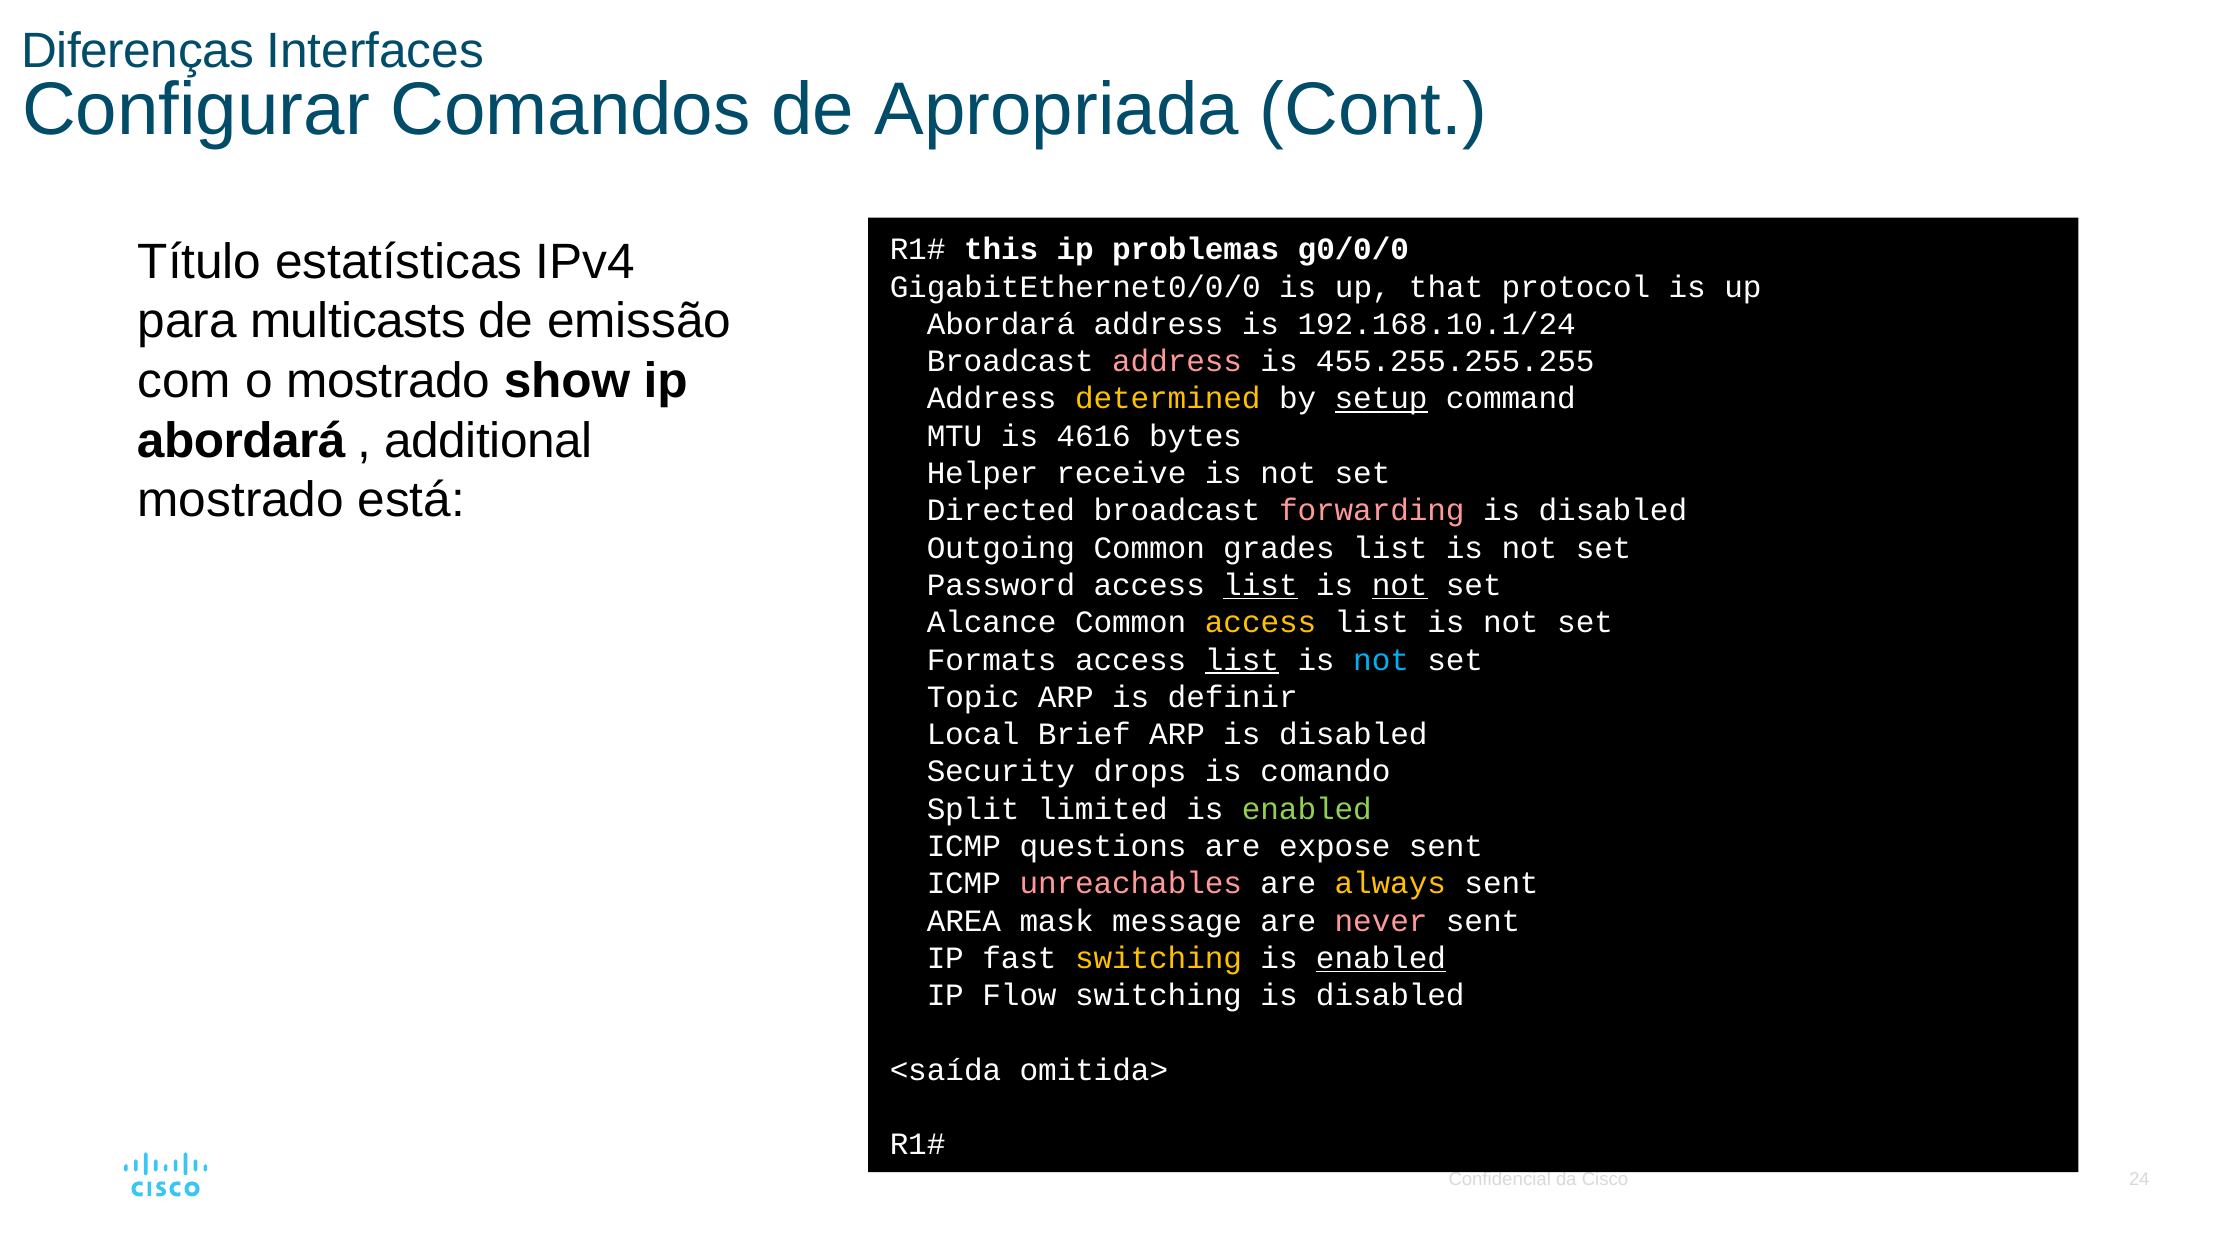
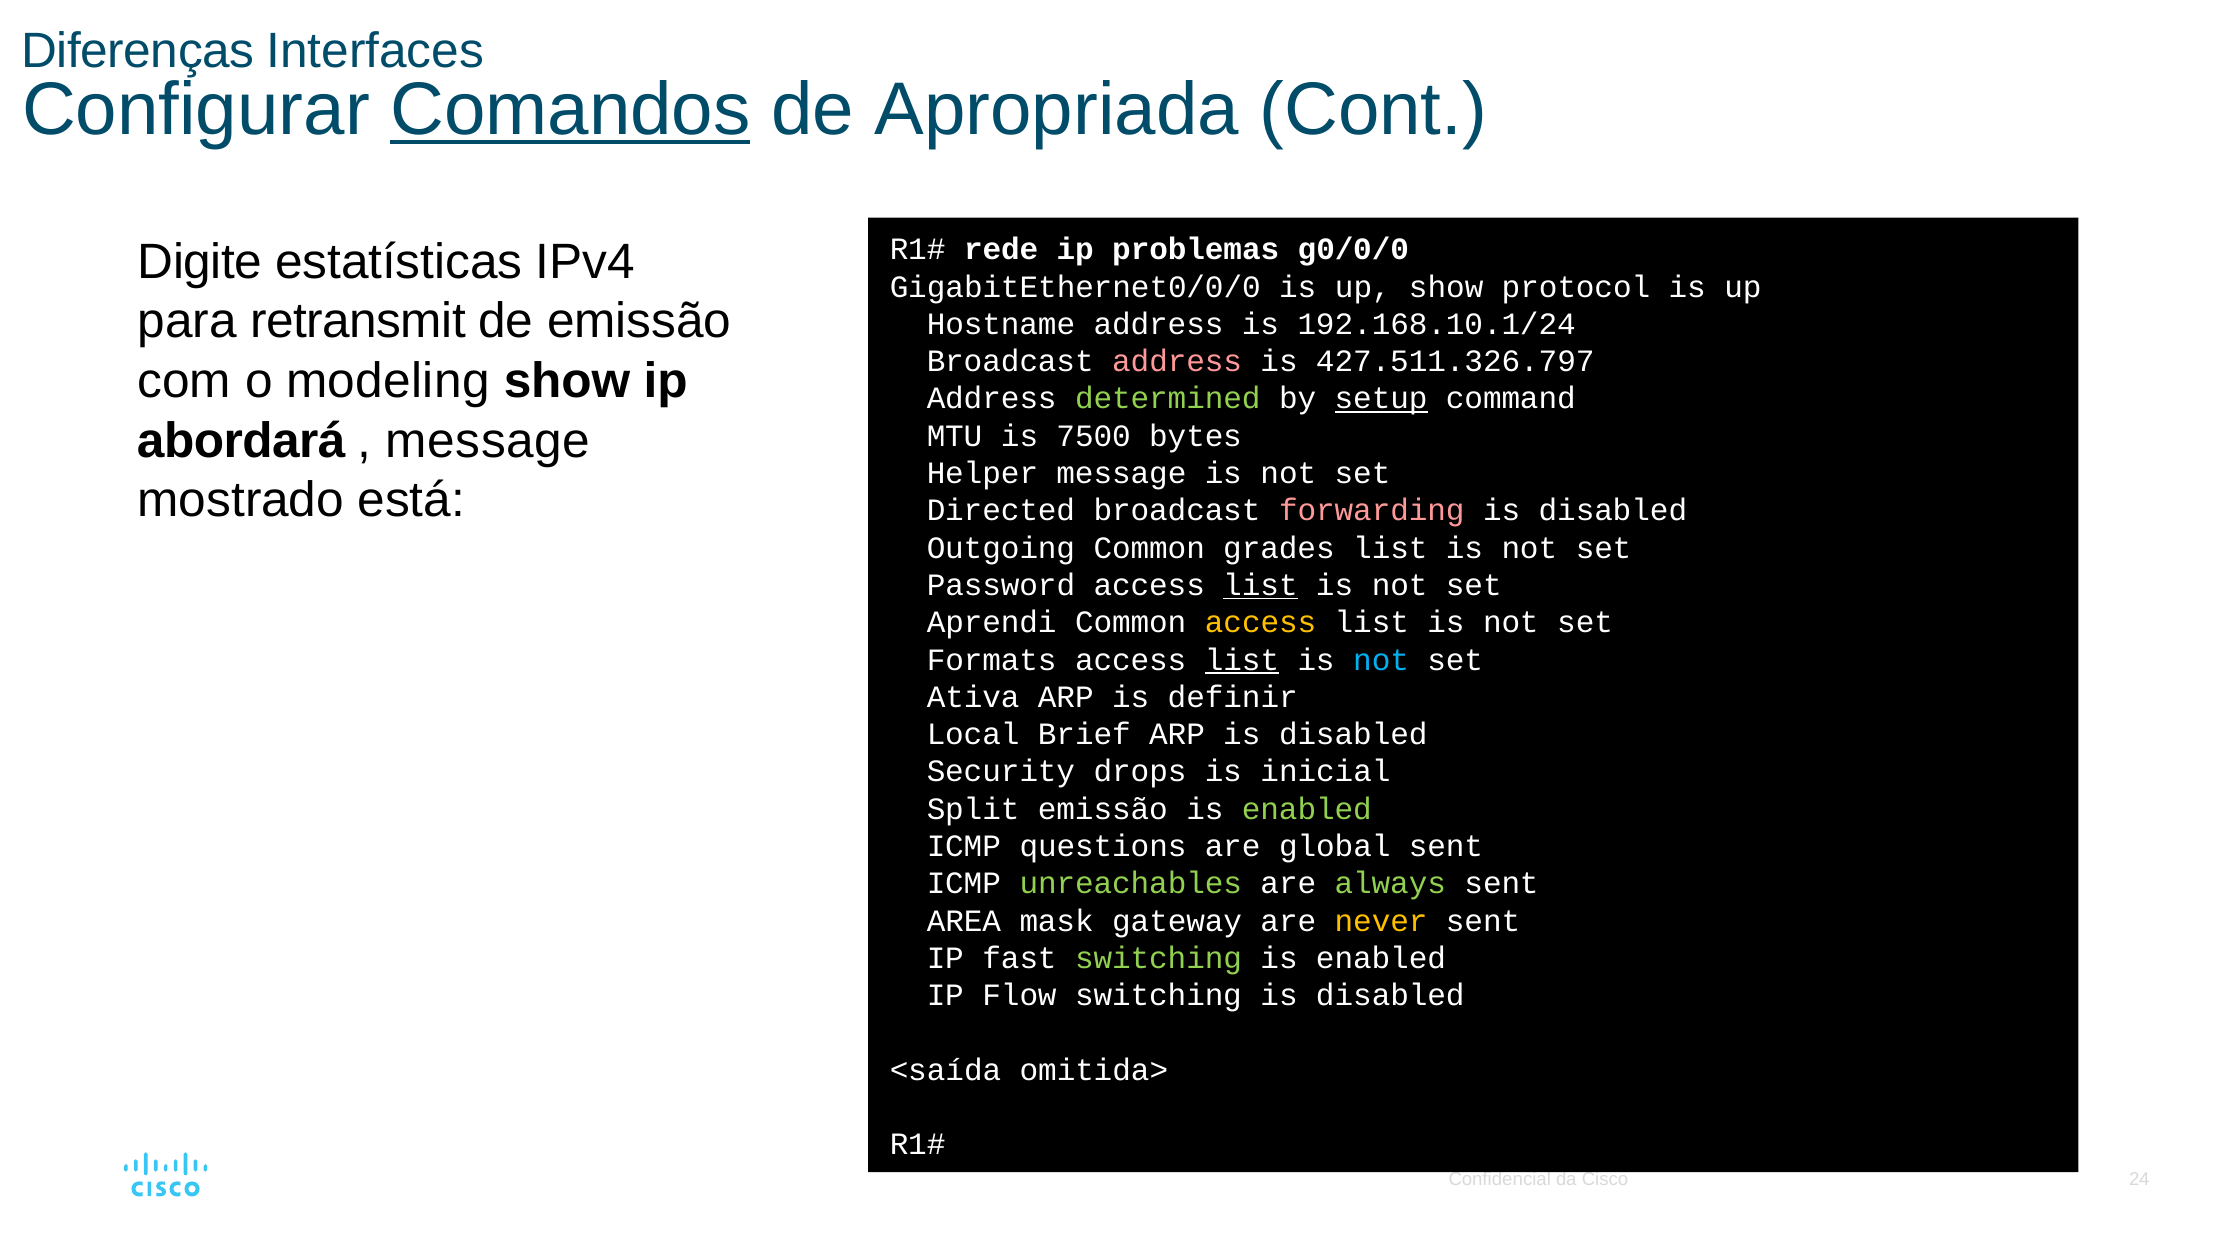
Comandos underline: none -> present
this: this -> rede
Título: Título -> Digite
up that: that -> show
multicasts: multicasts -> retransmit
Abordará at (1001, 324): Abordará -> Hostname
455.255.255.255: 455.255.255.255 -> 427.511.326.797
o mostrado: mostrado -> modeling
determined colour: yellow -> light green
additional at (489, 441): additional -> message
4616: 4616 -> 7500
Helper receive: receive -> message
not at (1400, 585) underline: present -> none
Alcance: Alcance -> Aprendi
Topic: Topic -> Ativa
comando: comando -> inicial
Split limited: limited -> emissão
expose: expose -> global
unreachables colour: pink -> light green
always colour: yellow -> light green
message: message -> gateway
never colour: pink -> yellow
switching at (1158, 958) colour: yellow -> light green
enabled at (1381, 958) underline: present -> none
